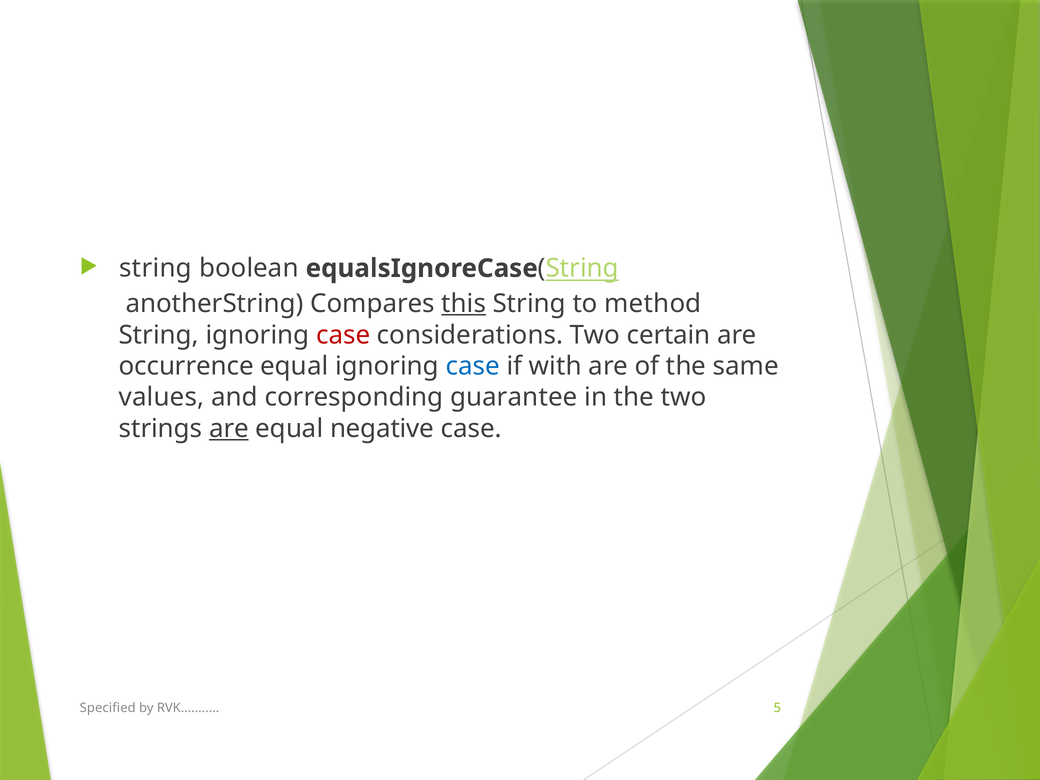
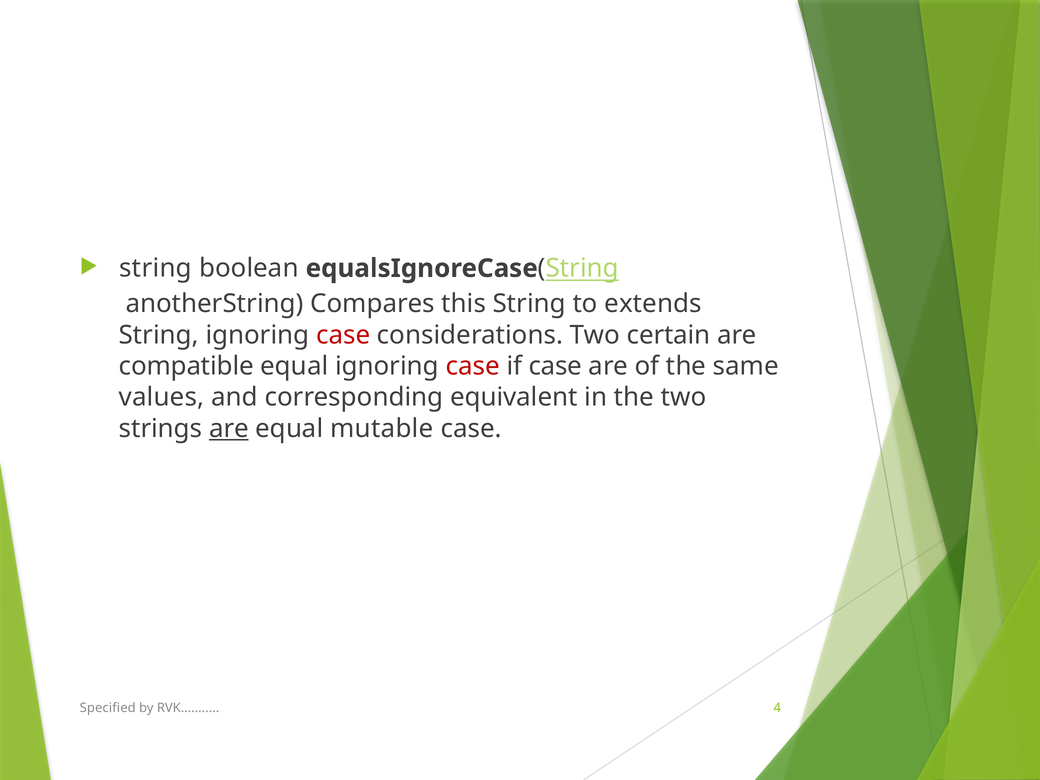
this underline: present -> none
method: method -> extends
occurrence: occurrence -> compatible
case at (473, 366) colour: blue -> red
if with: with -> case
guarantee: guarantee -> equivalent
negative: negative -> mutable
5: 5 -> 4
